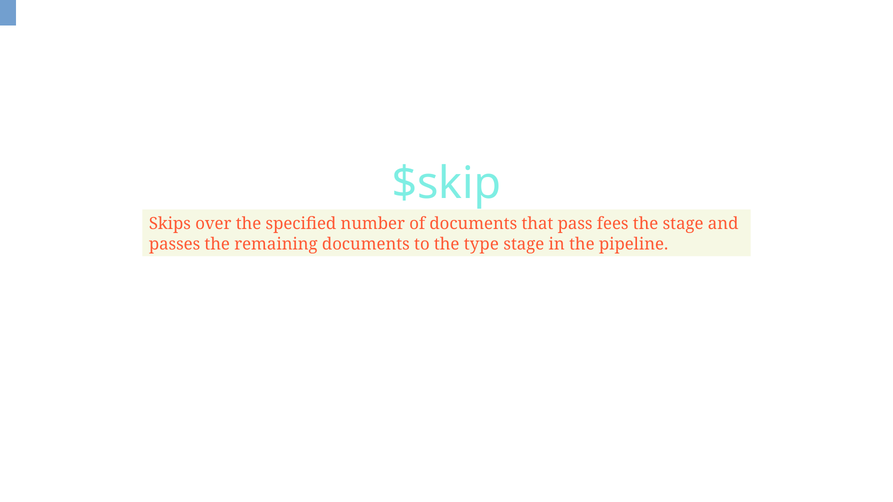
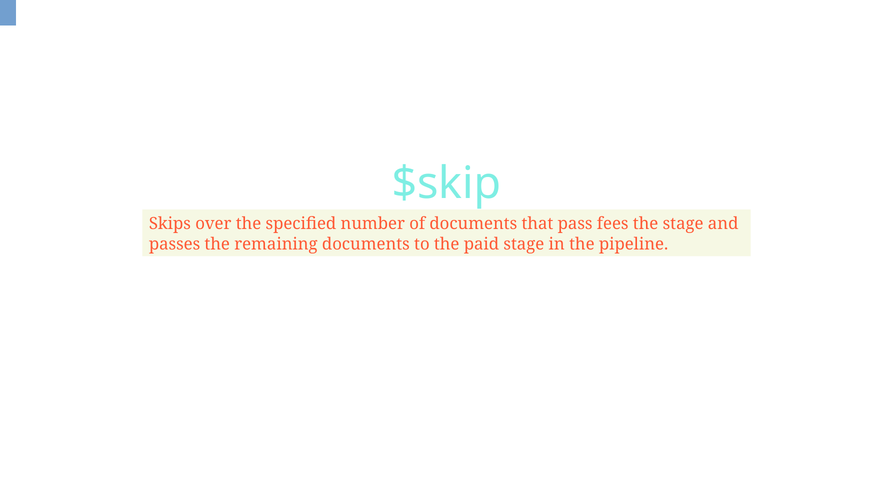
type: type -> paid
